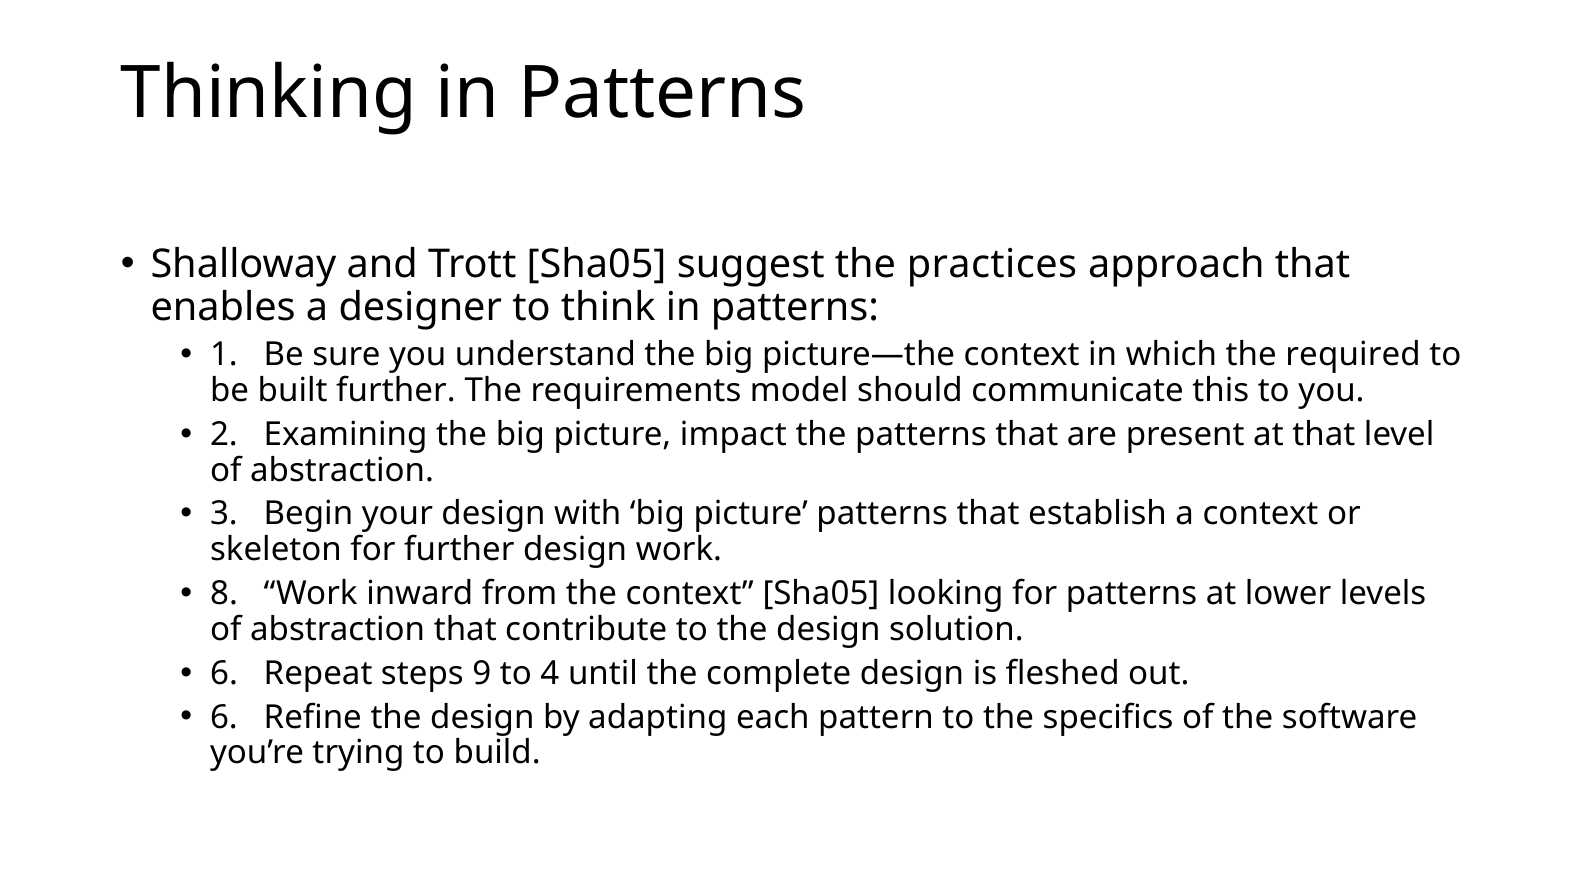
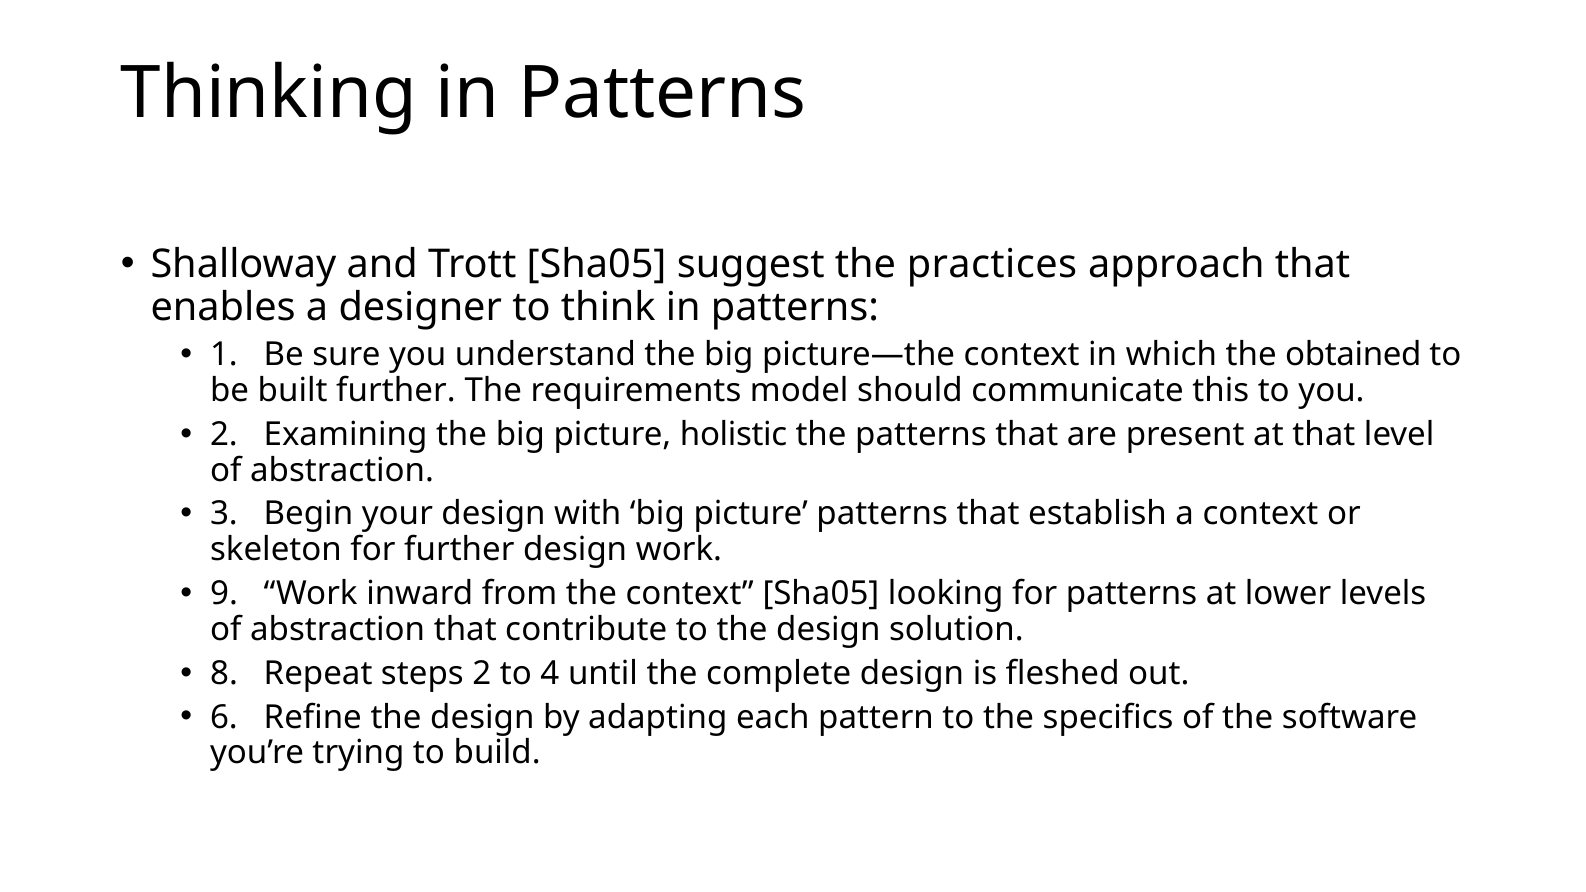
required: required -> obtained
impact: impact -> holistic
8: 8 -> 9
6 at (224, 673): 6 -> 8
steps 9: 9 -> 2
